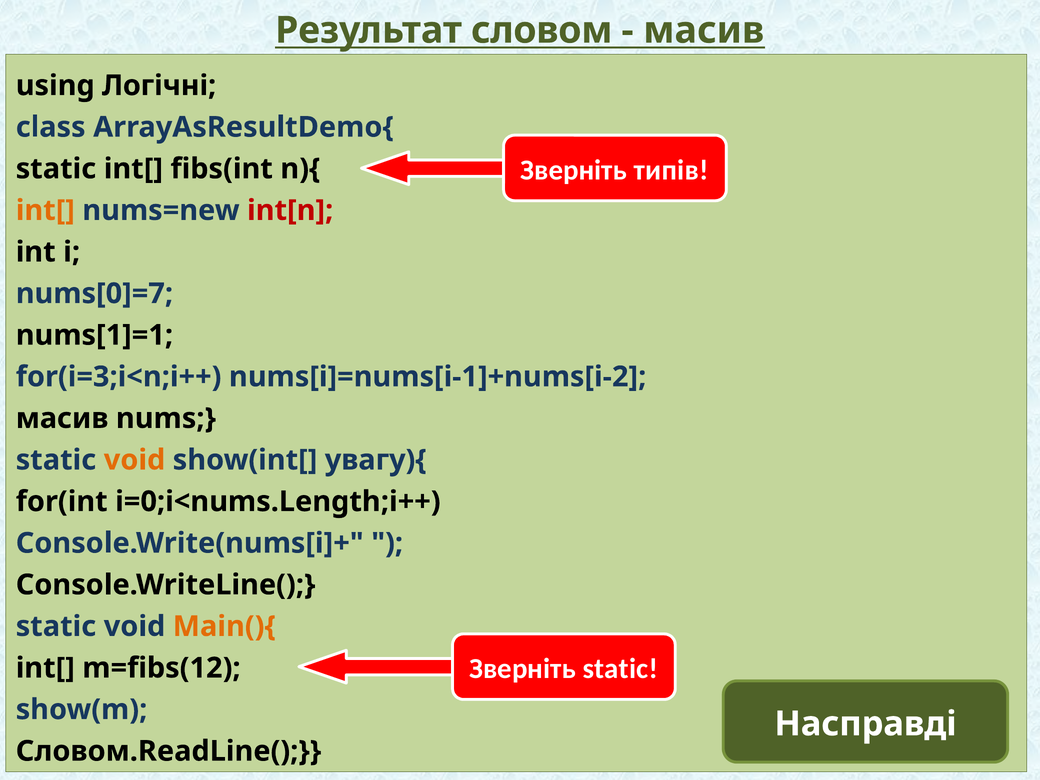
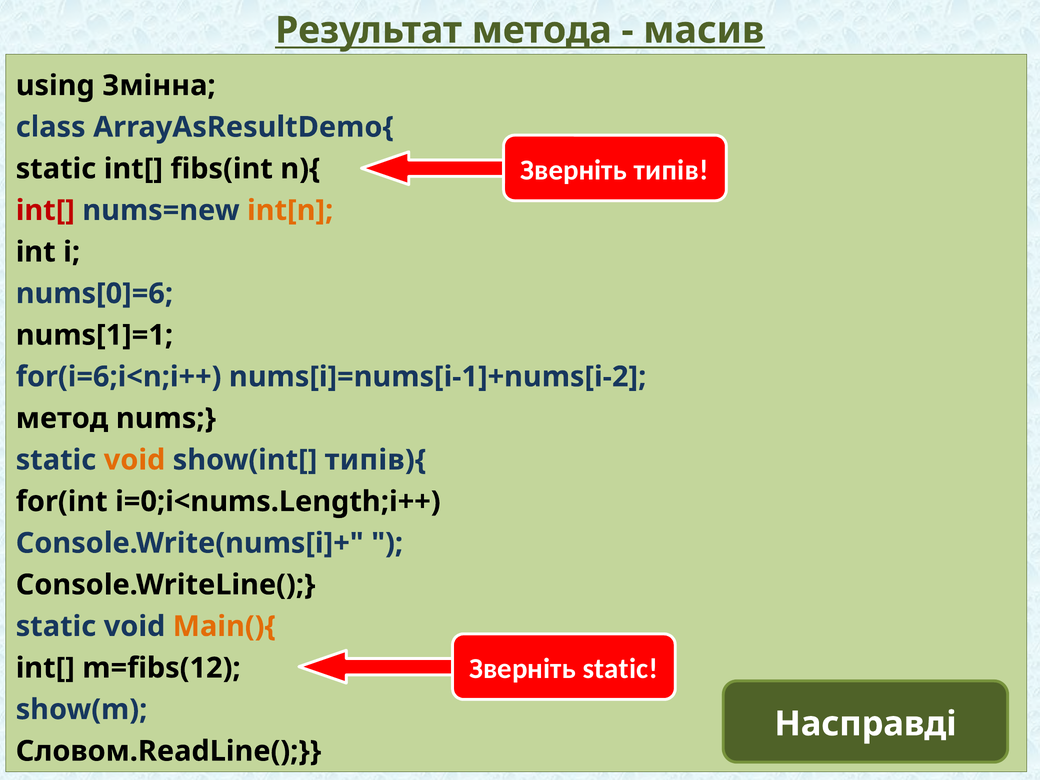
словом: словом -> метода
Логічні: Логічні -> Змiнна
int[ at (45, 210) colour: orange -> red
int[n colour: red -> orange
nums[0]=7: nums[0]=7 -> nums[0]=6
for(i=3;i<n;i++: for(i=3;i<n;i++ -> for(i=6;i<n;i++
масив at (62, 418): масив -> метод
увагу){: увагу){ -> типів){
